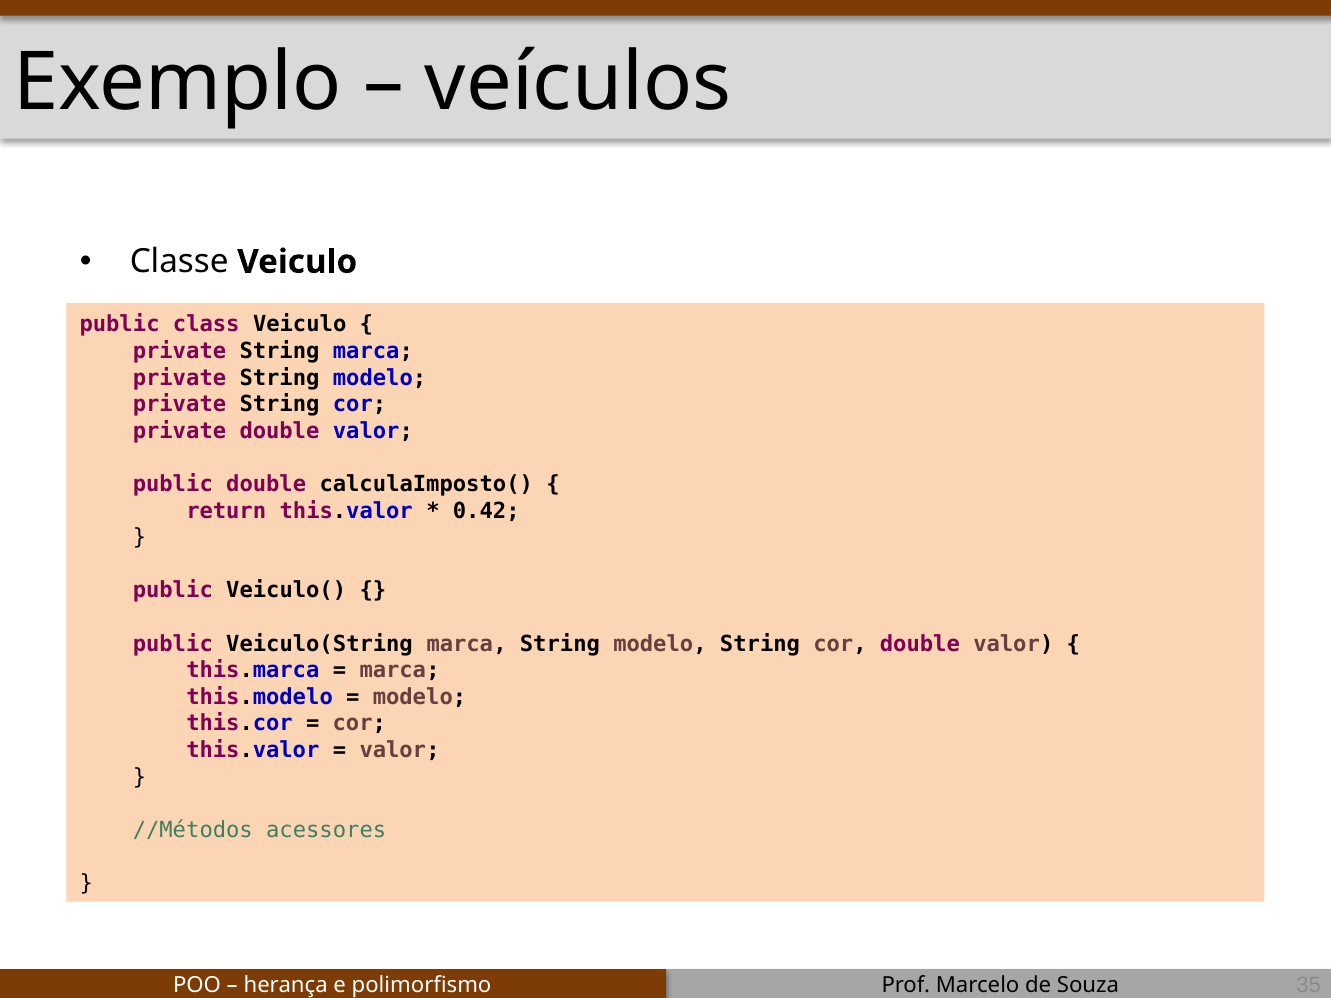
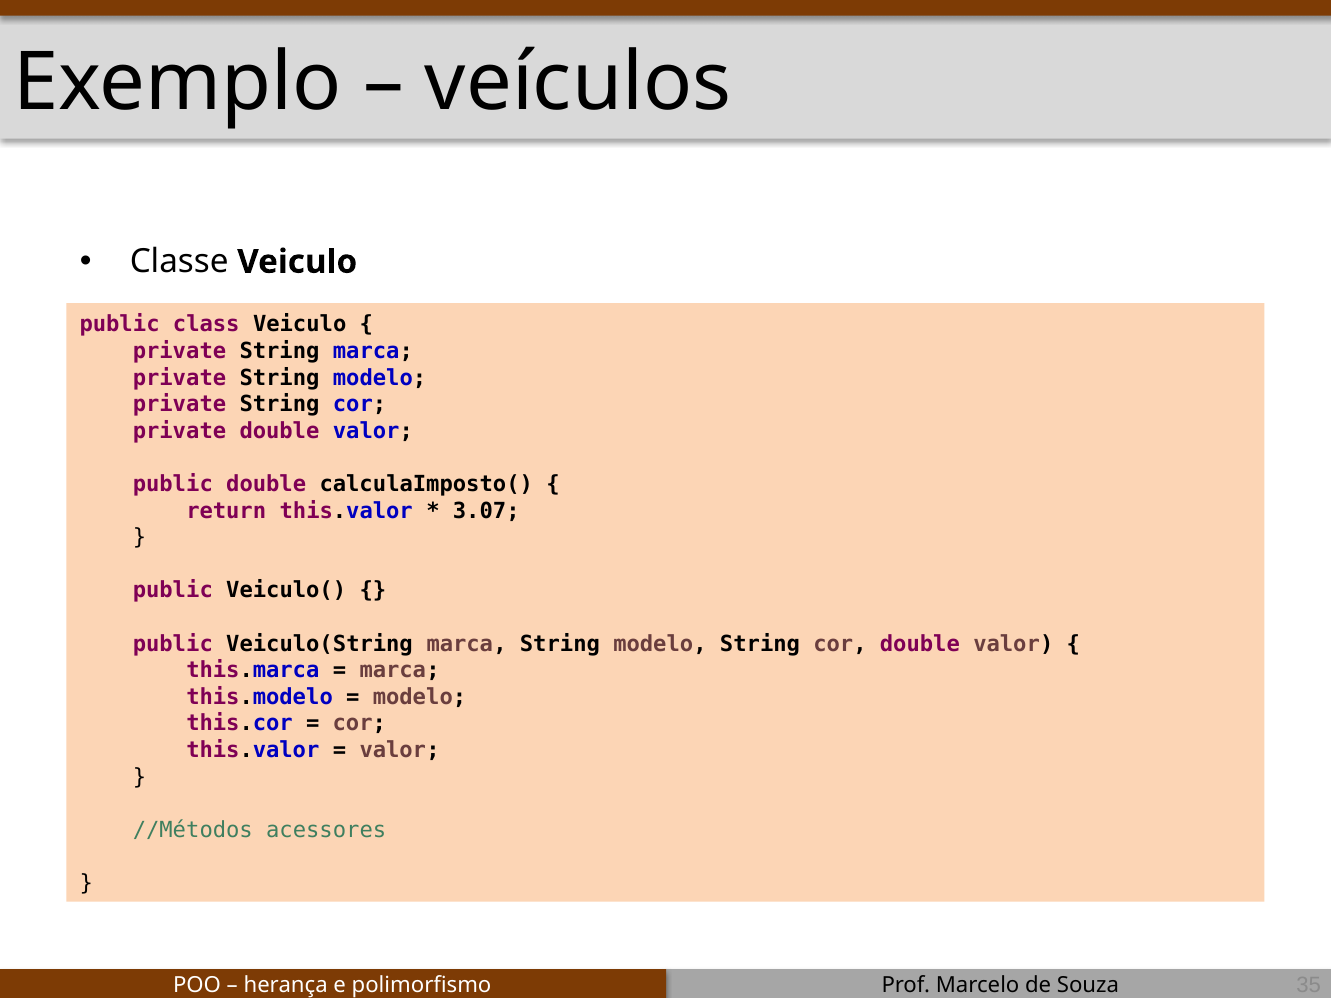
0.42: 0.42 -> 3.07
